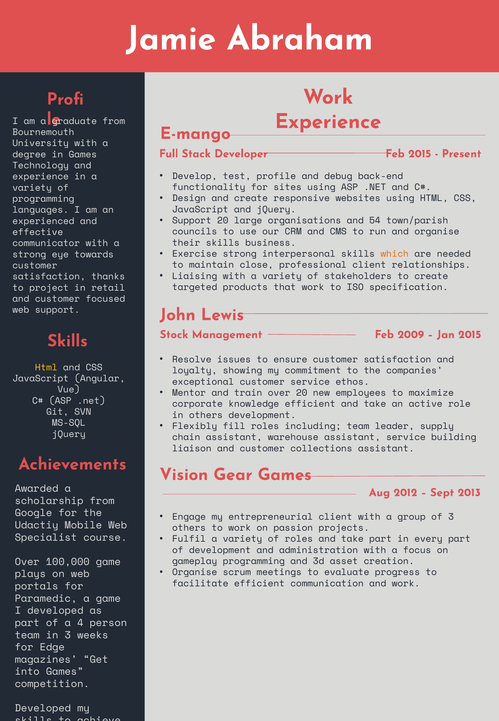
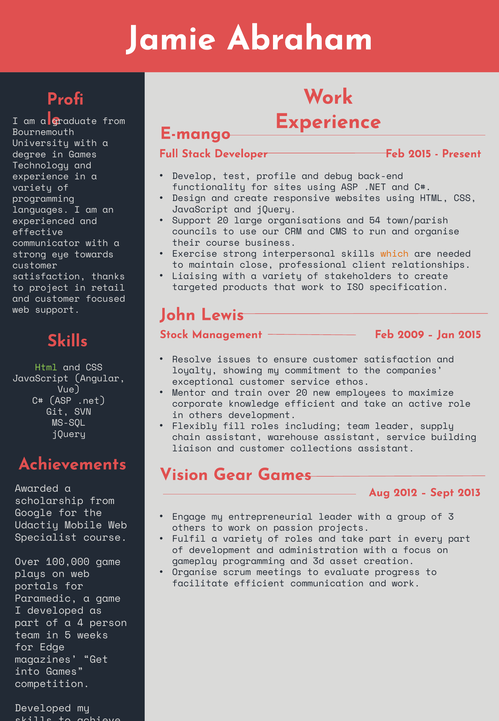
their skills: skills -> course
Html at (46, 367) colour: yellow -> light green
entrepreneurial client: client -> leader
in 3: 3 -> 5
